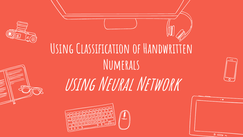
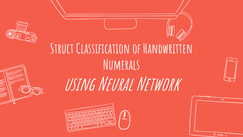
Using at (62, 49): Using -> Struct
